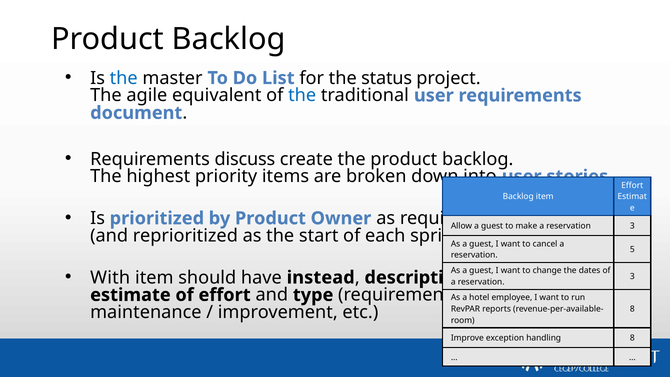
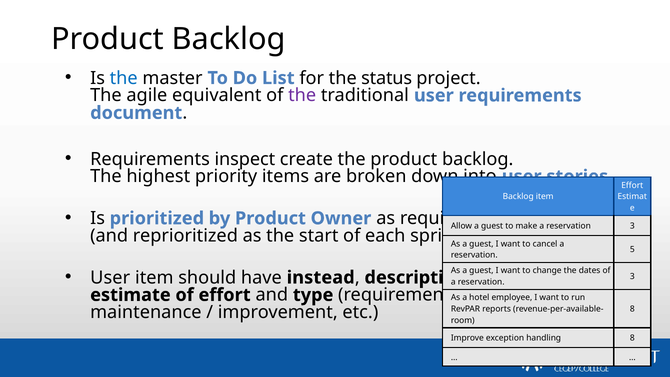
the at (302, 95) colour: blue -> purple
discuss: discuss -> inspect
With at (110, 277): With -> User
